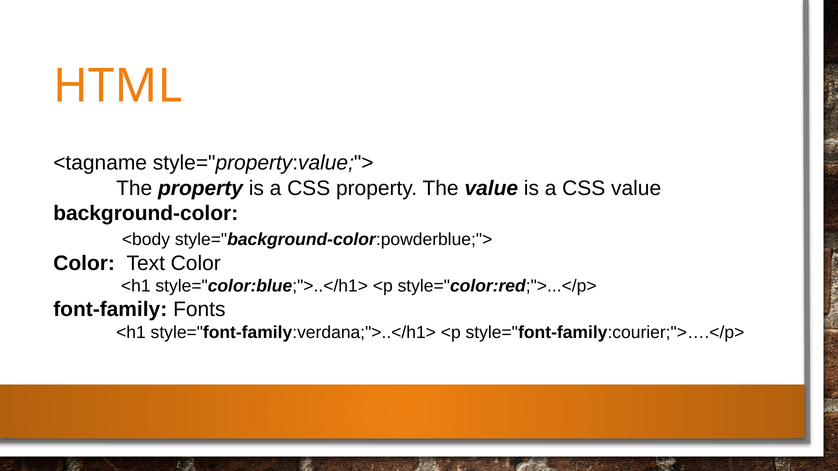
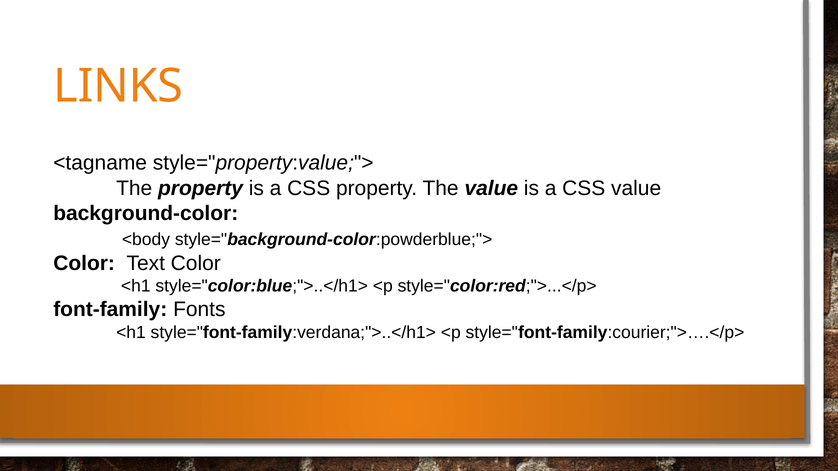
HTML: HTML -> LINKS
